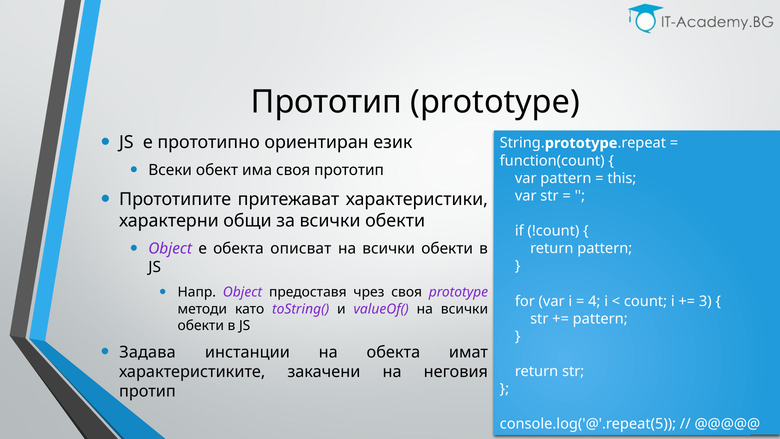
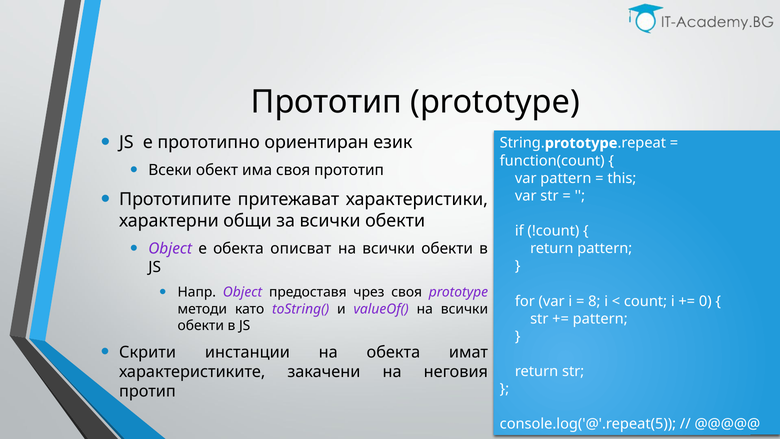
4: 4 -> 8
3: 3 -> 0
Задава: Задава -> Скрити
